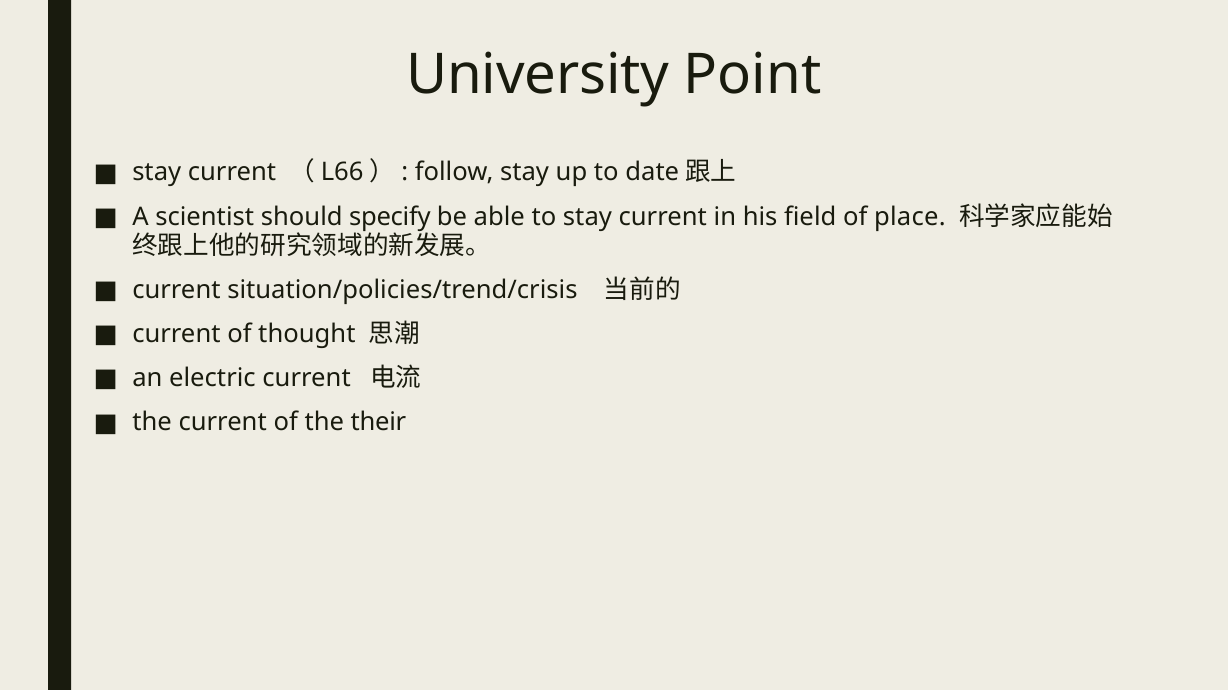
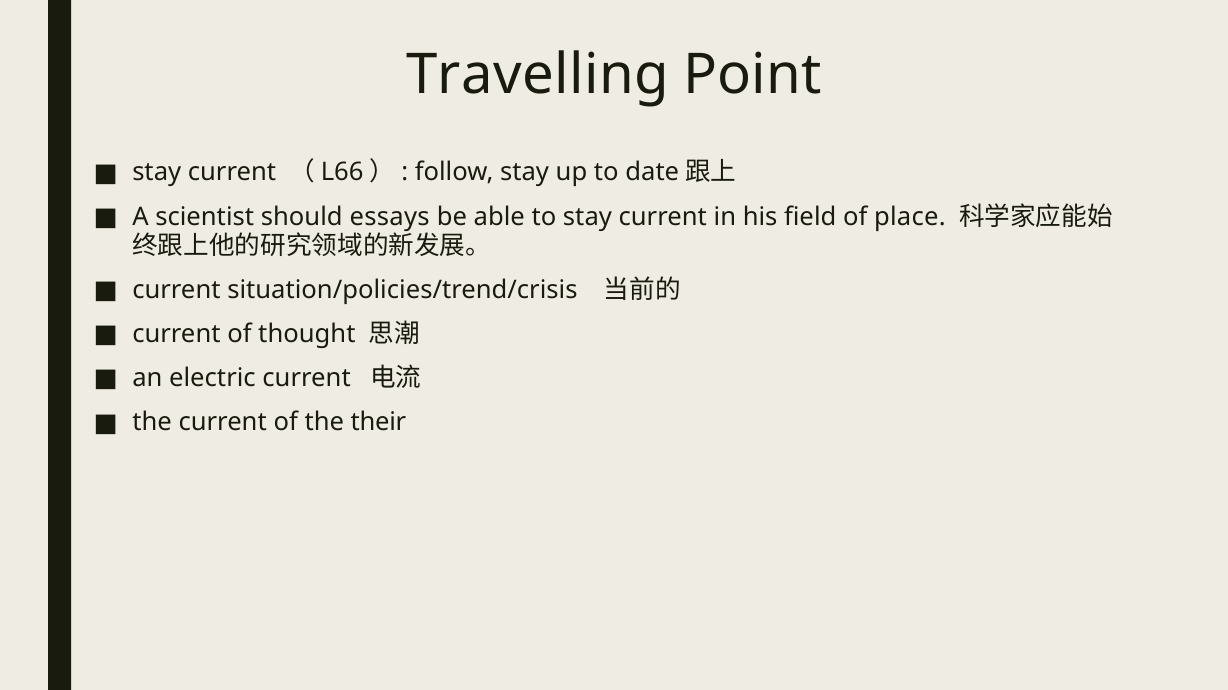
University: University -> Travelling
specify: specify -> essays
